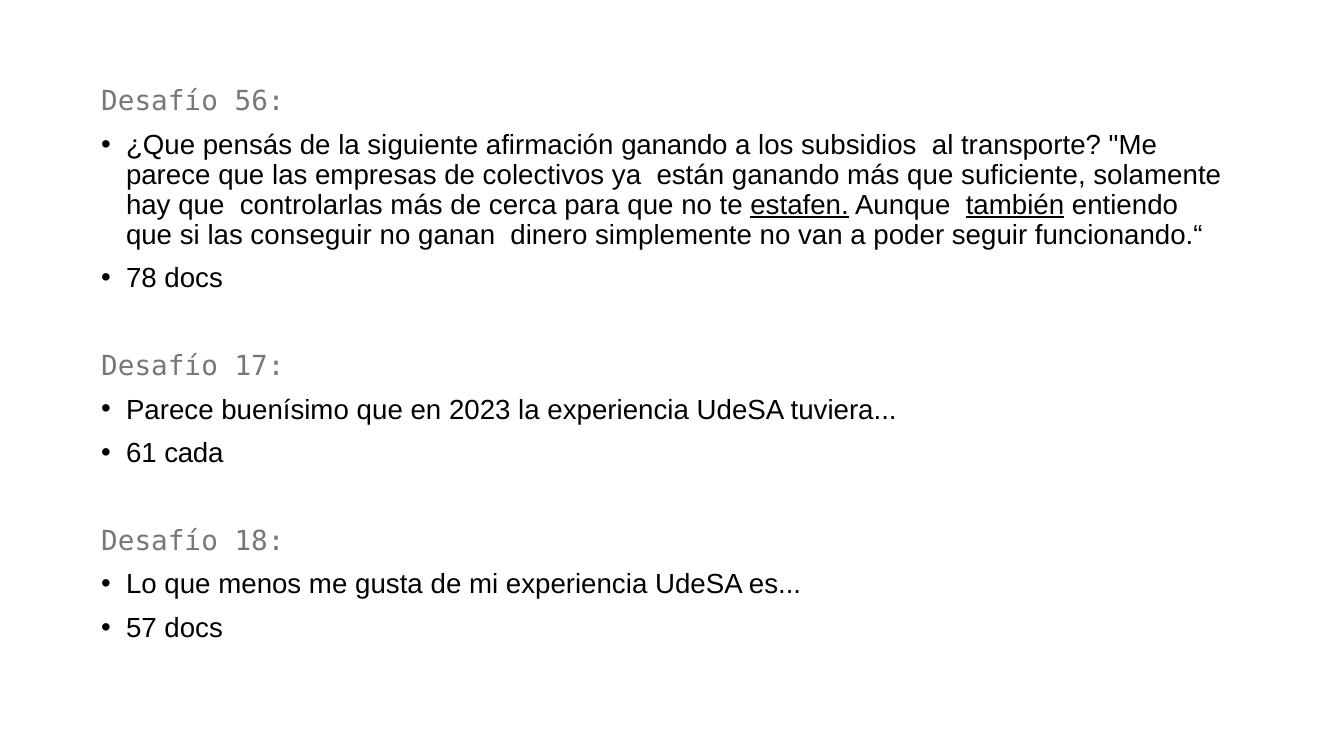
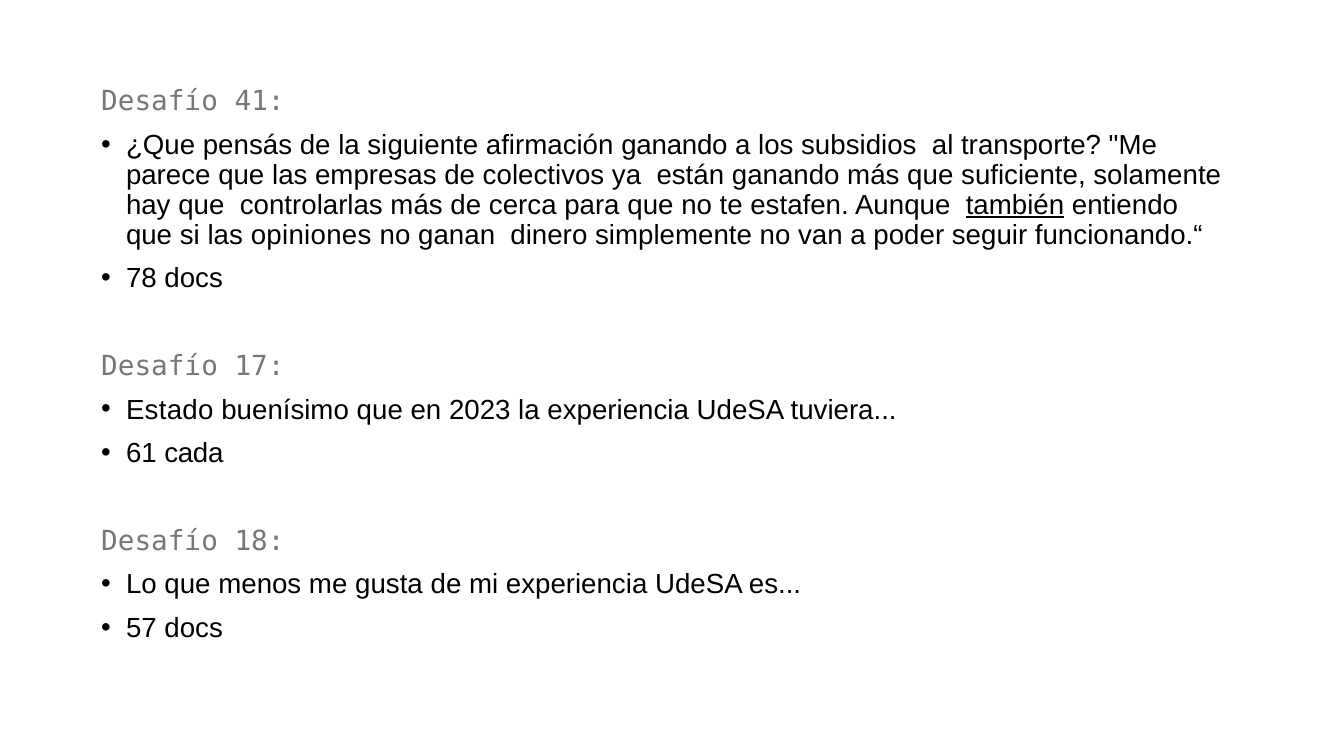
56: 56 -> 41
estafen underline: present -> none
conseguir: conseguir -> opiniones
Parece at (170, 410): Parece -> Estado
